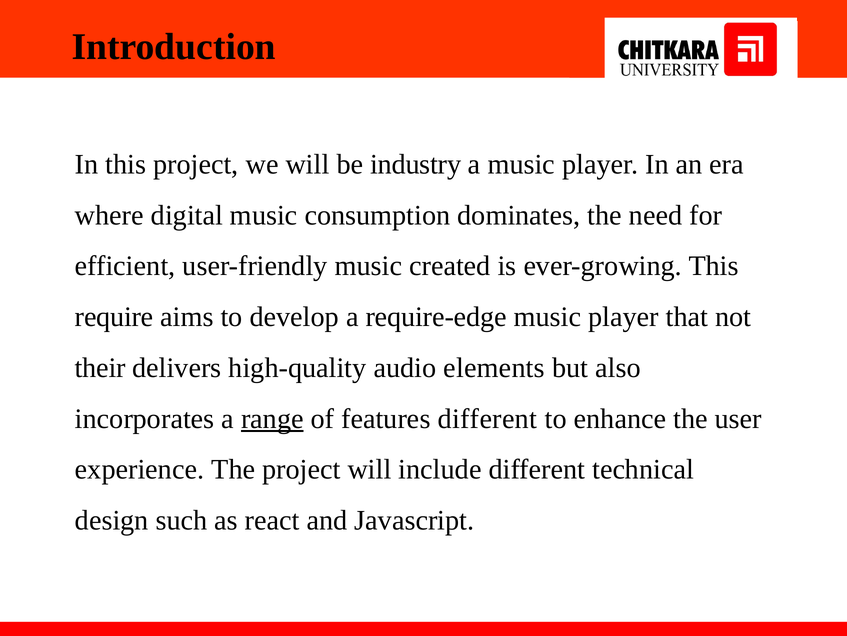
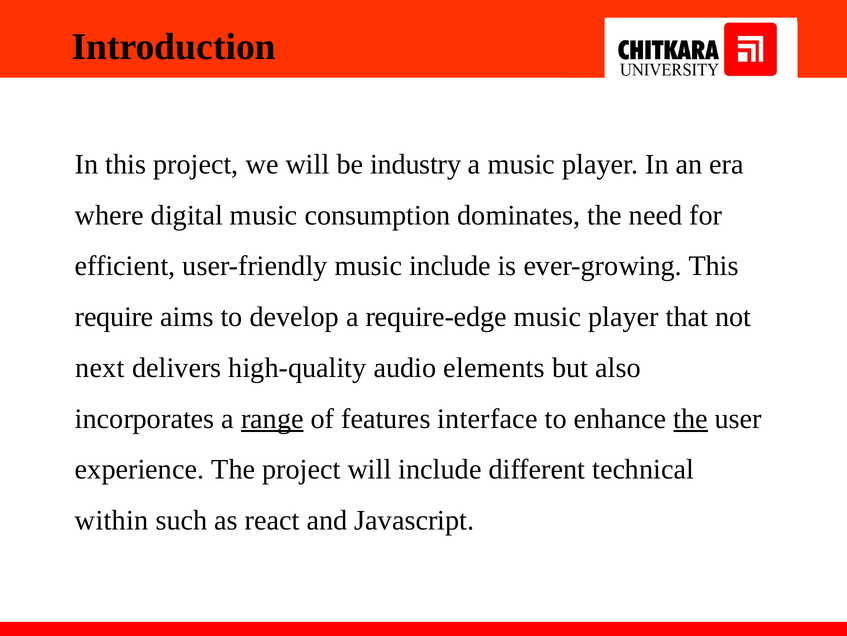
music created: created -> include
their: their -> next
features different: different -> interface
the at (691, 418) underline: none -> present
design: design -> within
